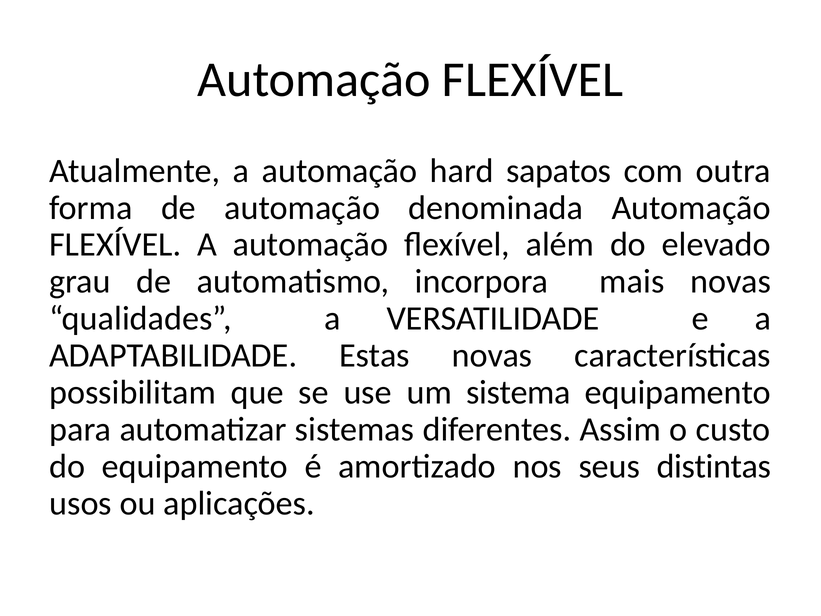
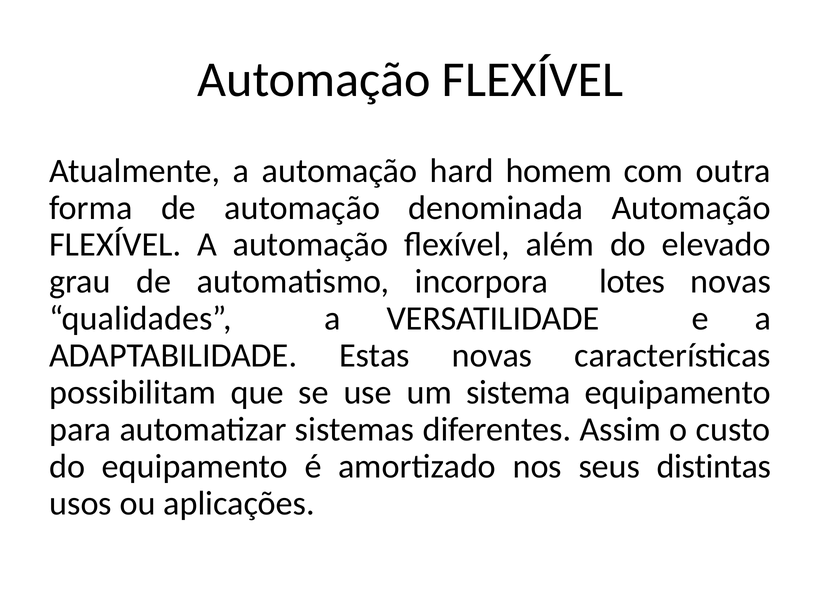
sapatos: sapatos -> homem
mais: mais -> lotes
